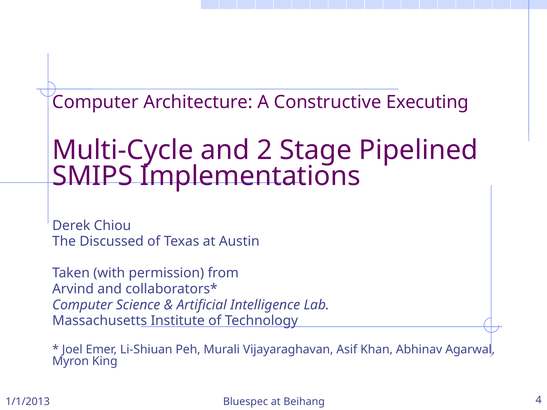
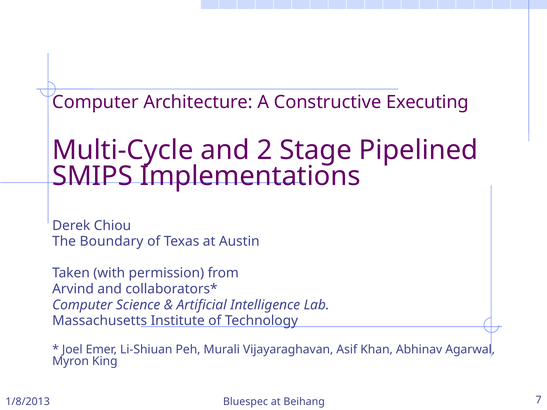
Discussed: Discussed -> Boundary
1/1/2013: 1/1/2013 -> 1/8/2013
4: 4 -> 7
